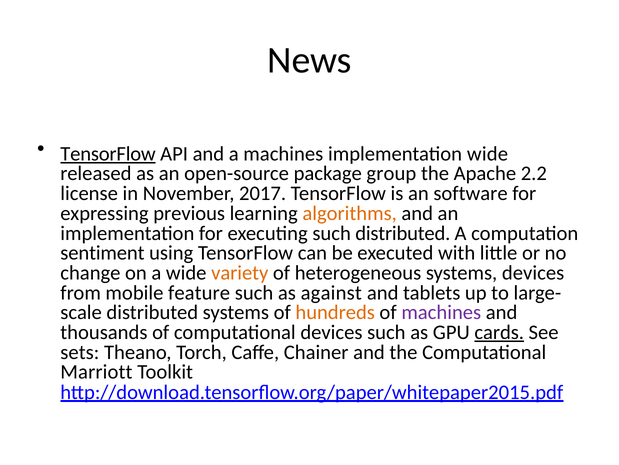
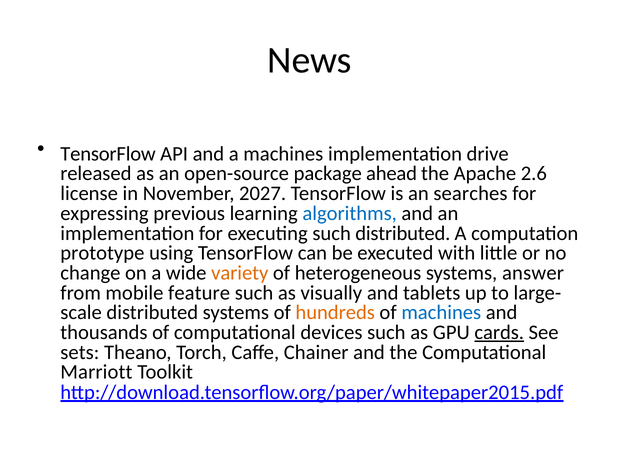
TensorFlow at (108, 154) underline: present -> none
implementation wide: wide -> drive
group: group -> ahead
2.2: 2.2 -> 2.6
2017: 2017 -> 2027
software: software -> searches
algorithms colour: orange -> blue
sentiment: sentiment -> prototype
systems devices: devices -> answer
against: against -> visually
machines at (441, 312) colour: purple -> blue
